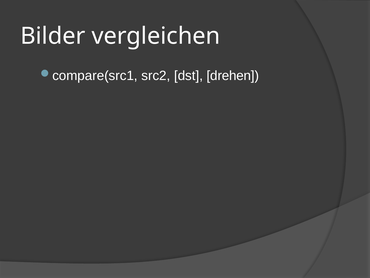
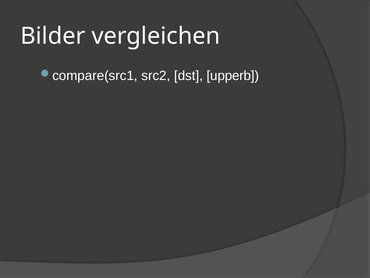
drehen: drehen -> upperb
